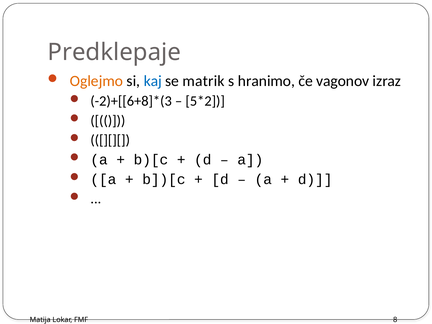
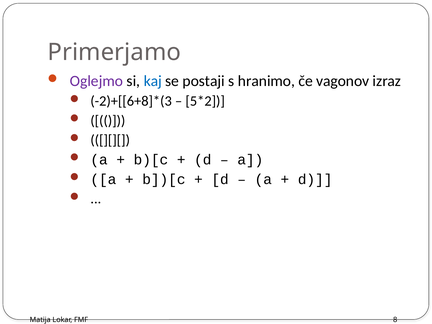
Predklepaje: Predklepaje -> Primerjamo
Oglejmo colour: orange -> purple
matrik: matrik -> postaji
